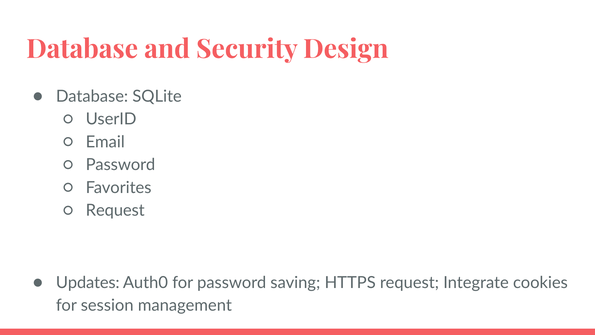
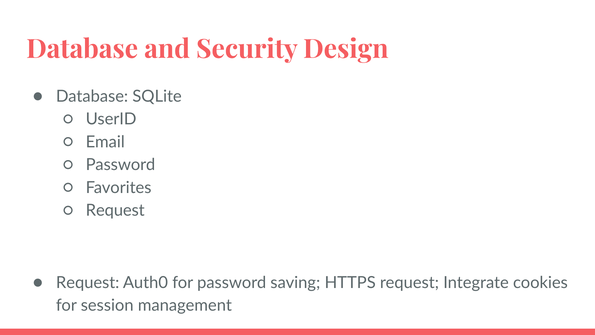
Updates at (88, 282): Updates -> Request
